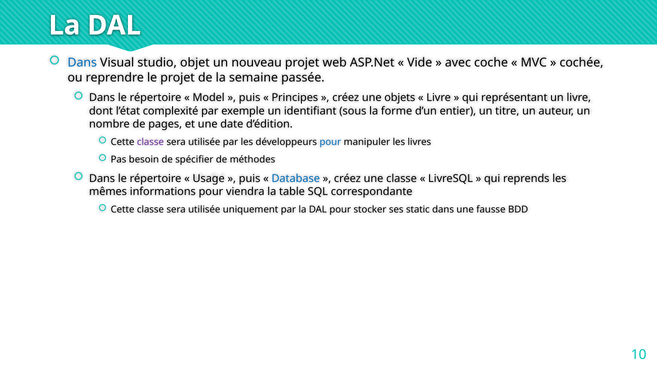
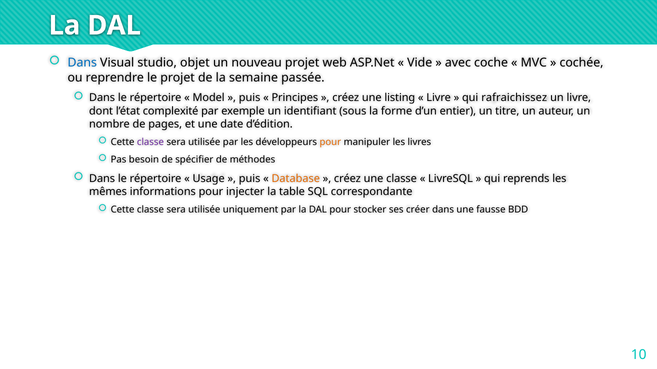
objets: objets -> listing
représentant: représentant -> rafraichissez
pour at (330, 142) colour: blue -> orange
Database colour: blue -> orange
viendra: viendra -> injecter
static: static -> créer
